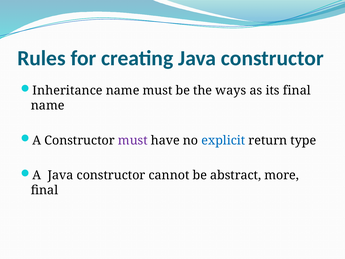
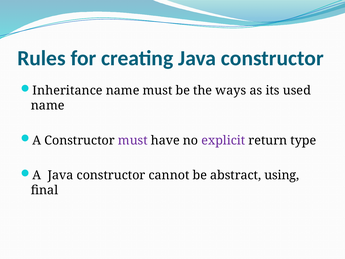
its final: final -> used
explicit colour: blue -> purple
more: more -> using
